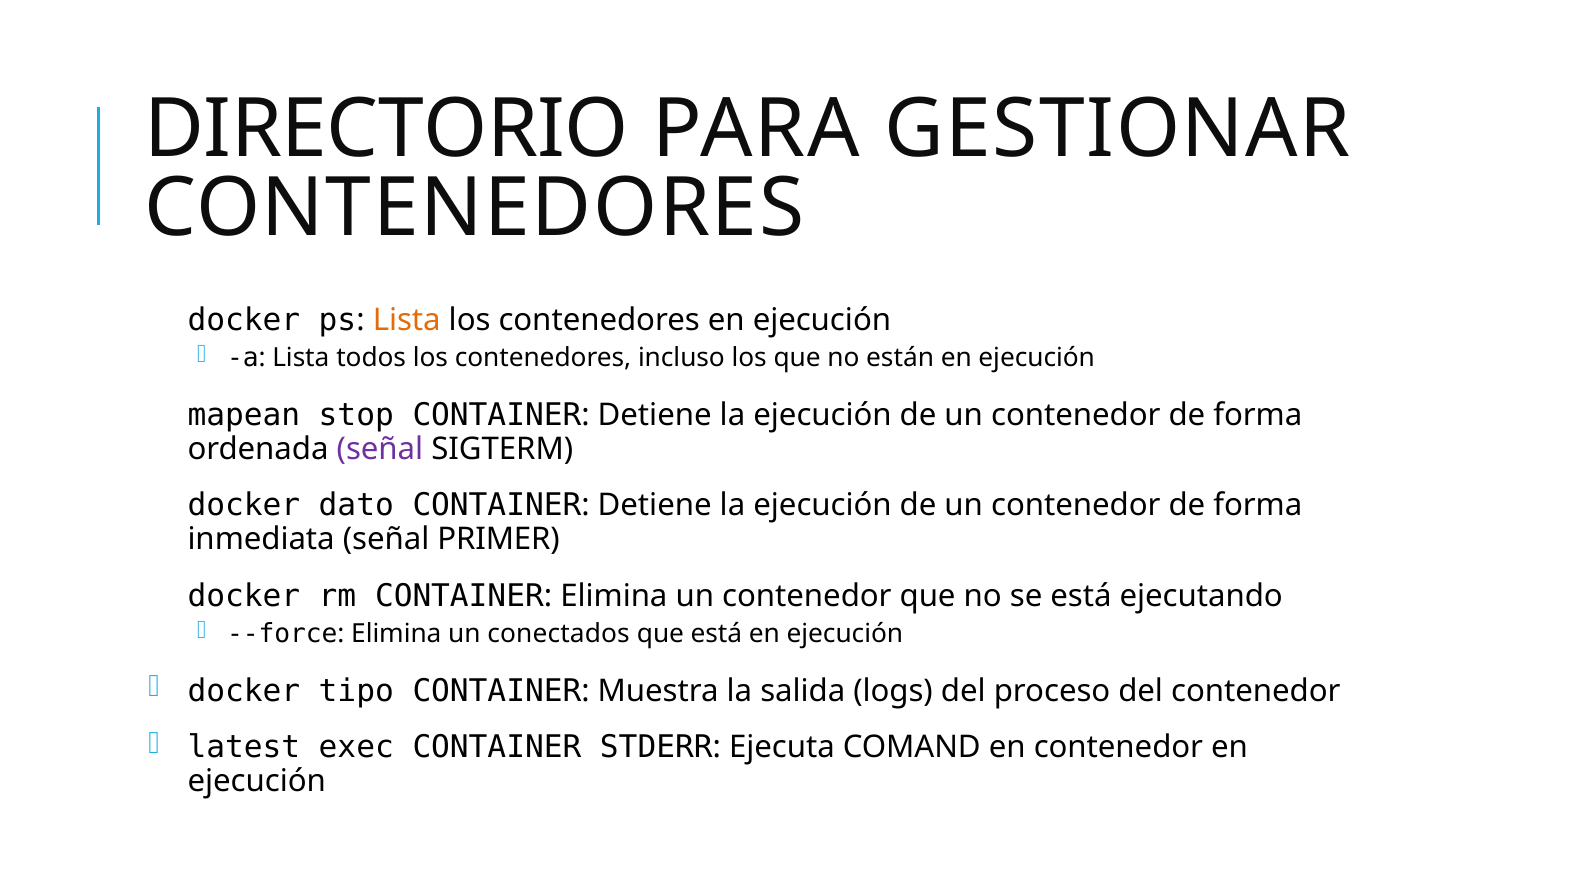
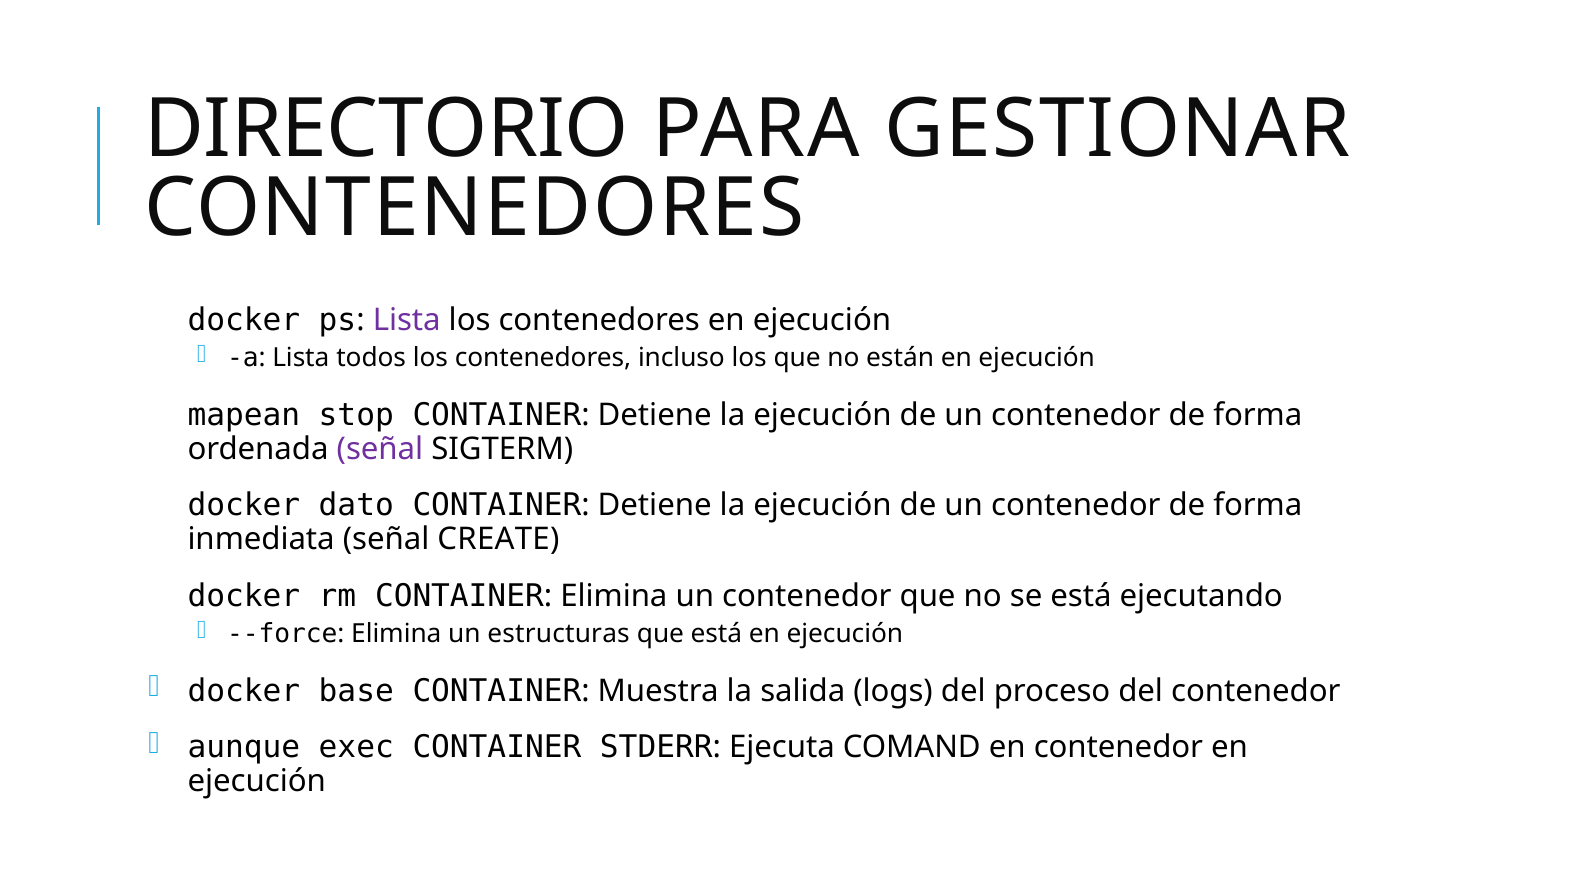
Lista at (407, 320) colour: orange -> purple
PRIMER: PRIMER -> CREATE
conectados: conectados -> estructuras
tipo: tipo -> base
latest: latest -> aunque
